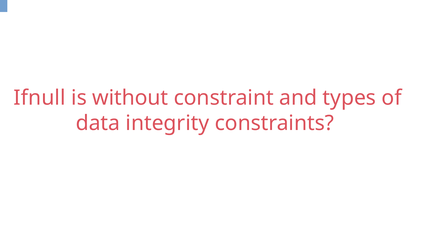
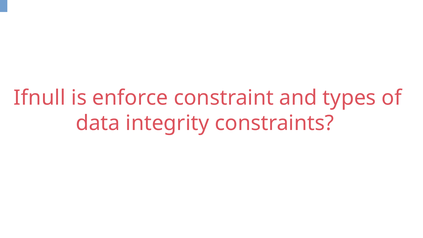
without: without -> enforce
